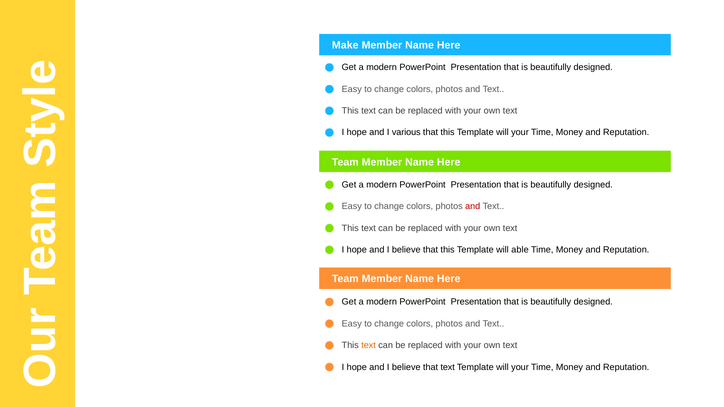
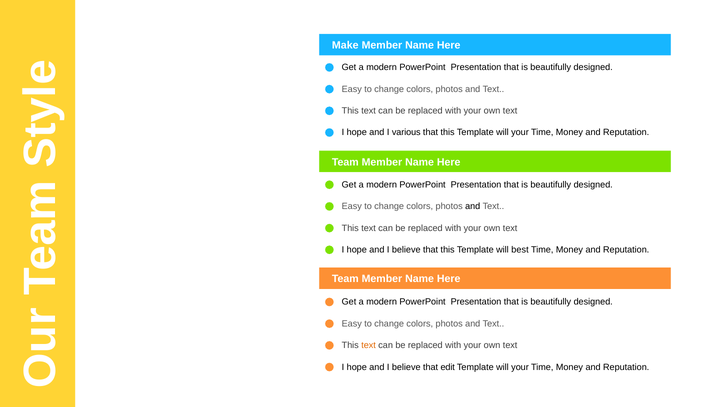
and at (473, 207) colour: red -> black
able: able -> best
that text: text -> edit
